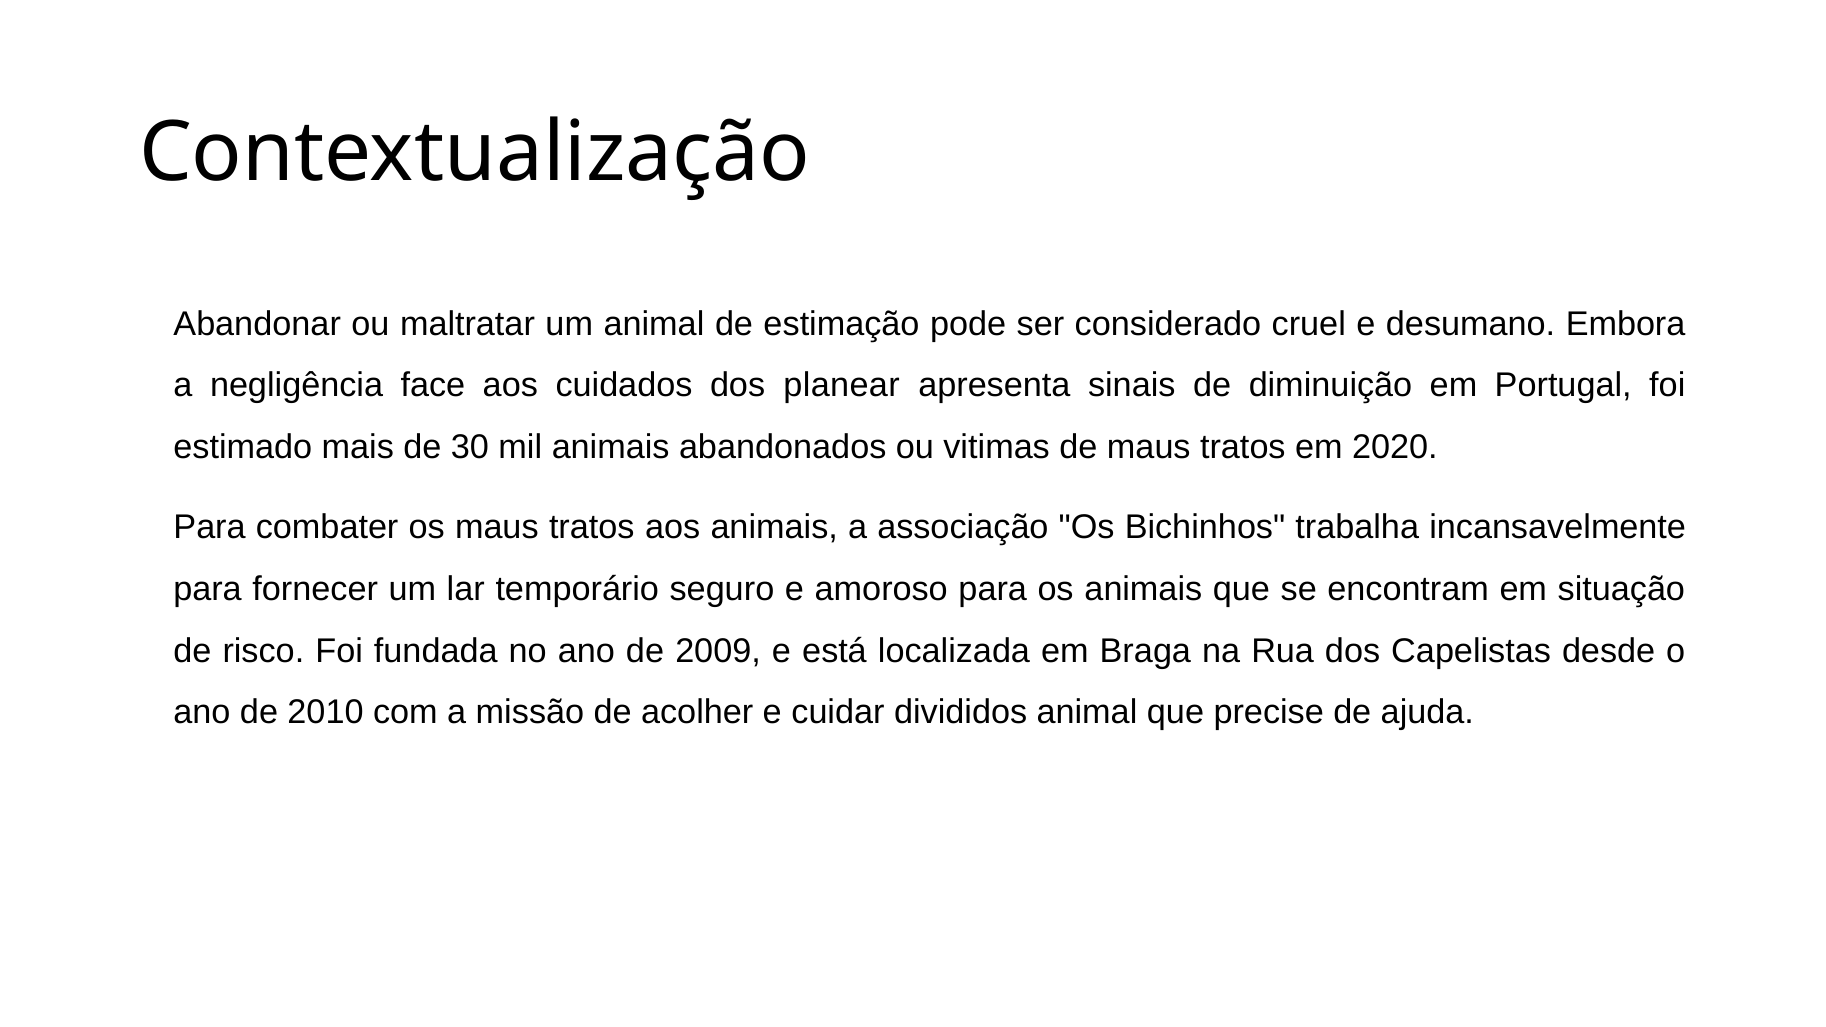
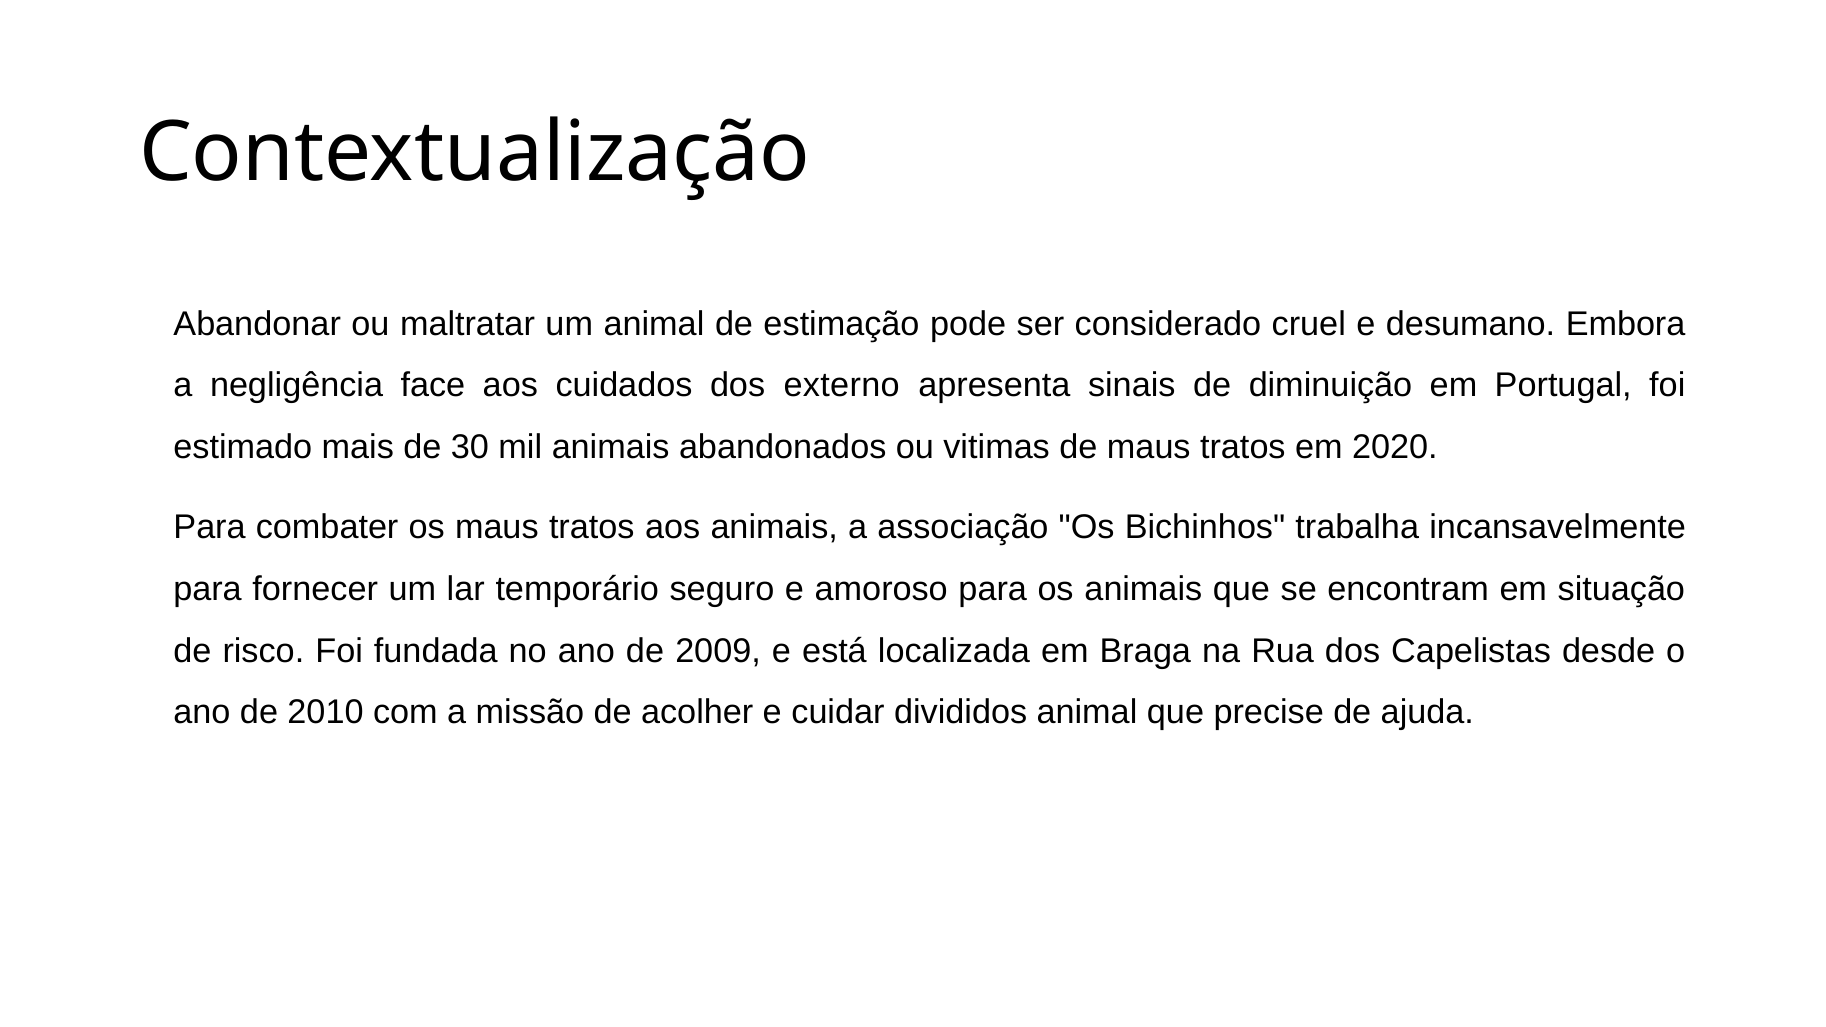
planear: planear -> externo
